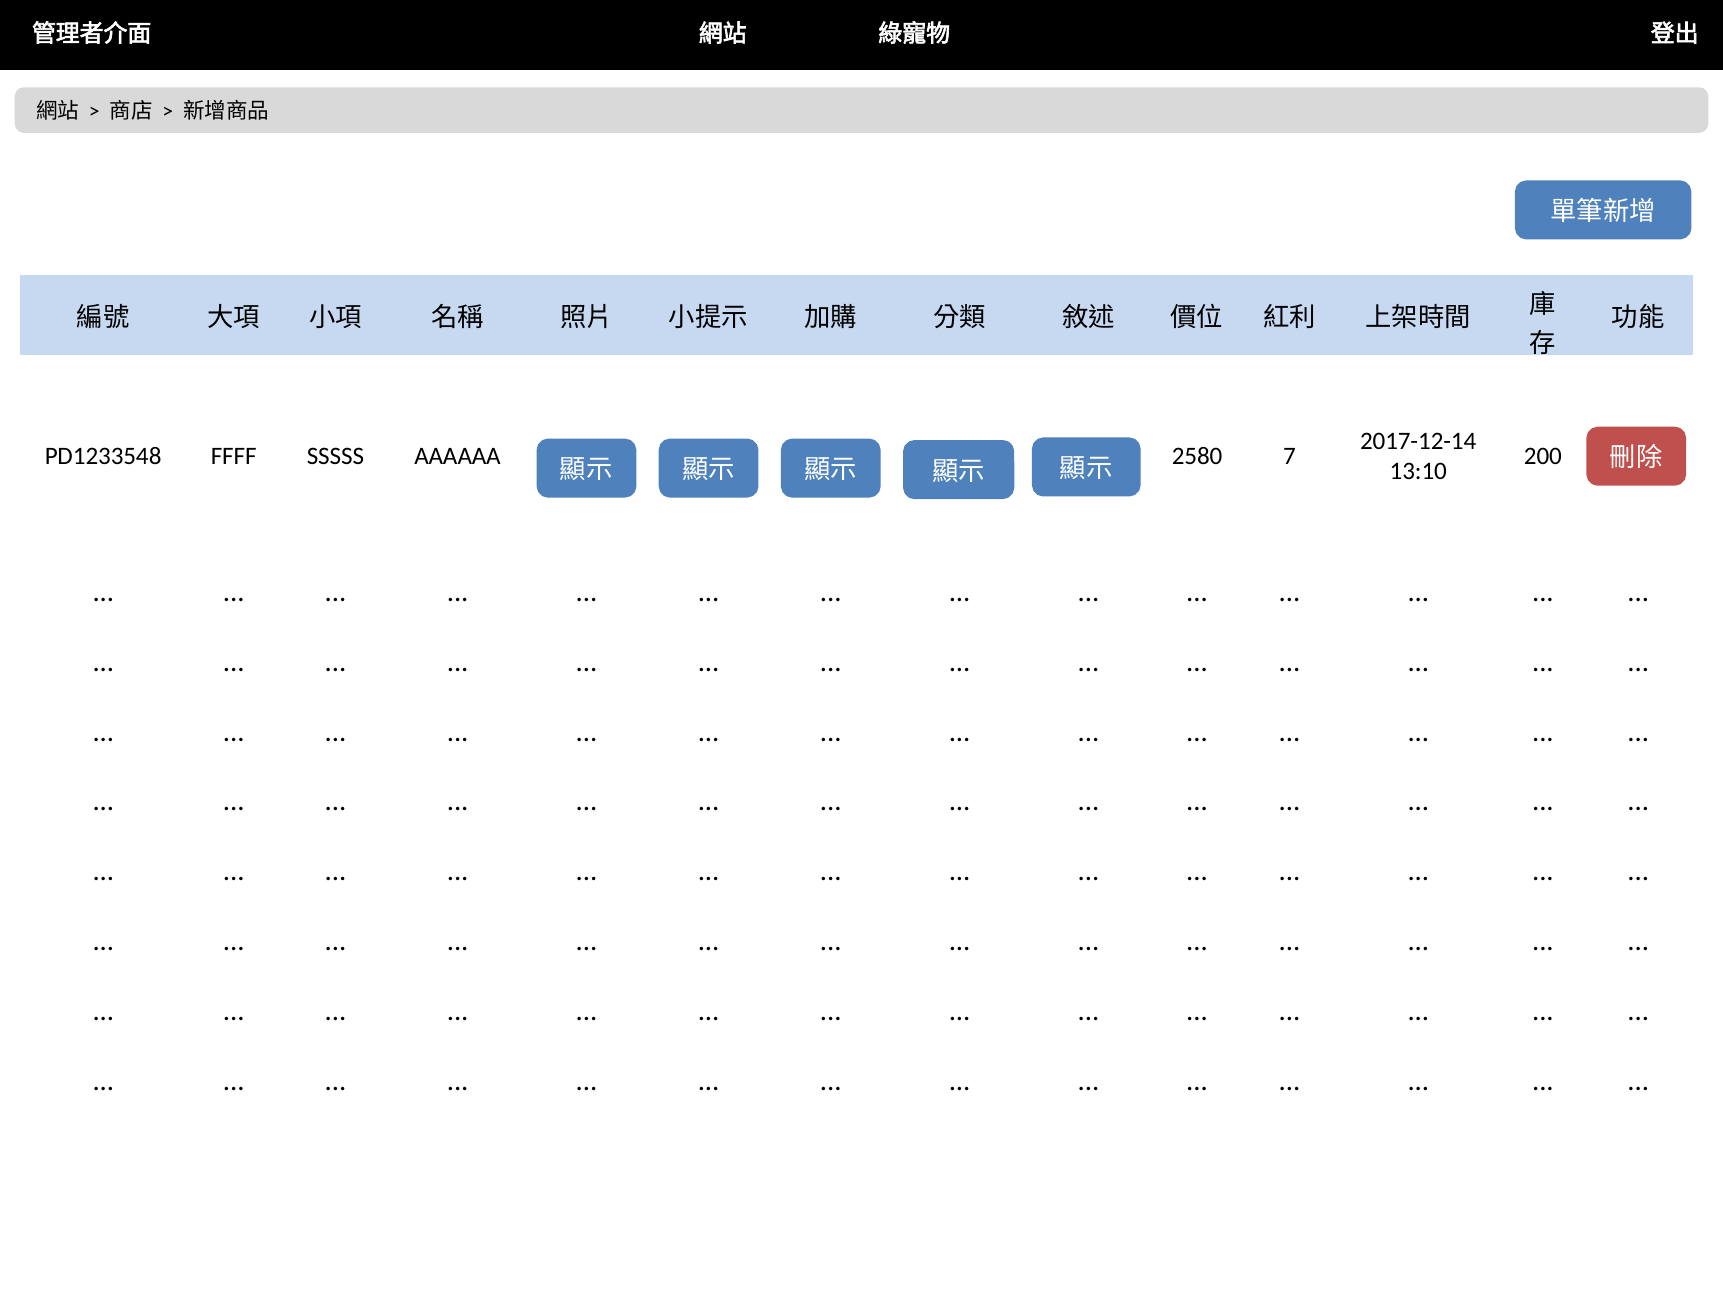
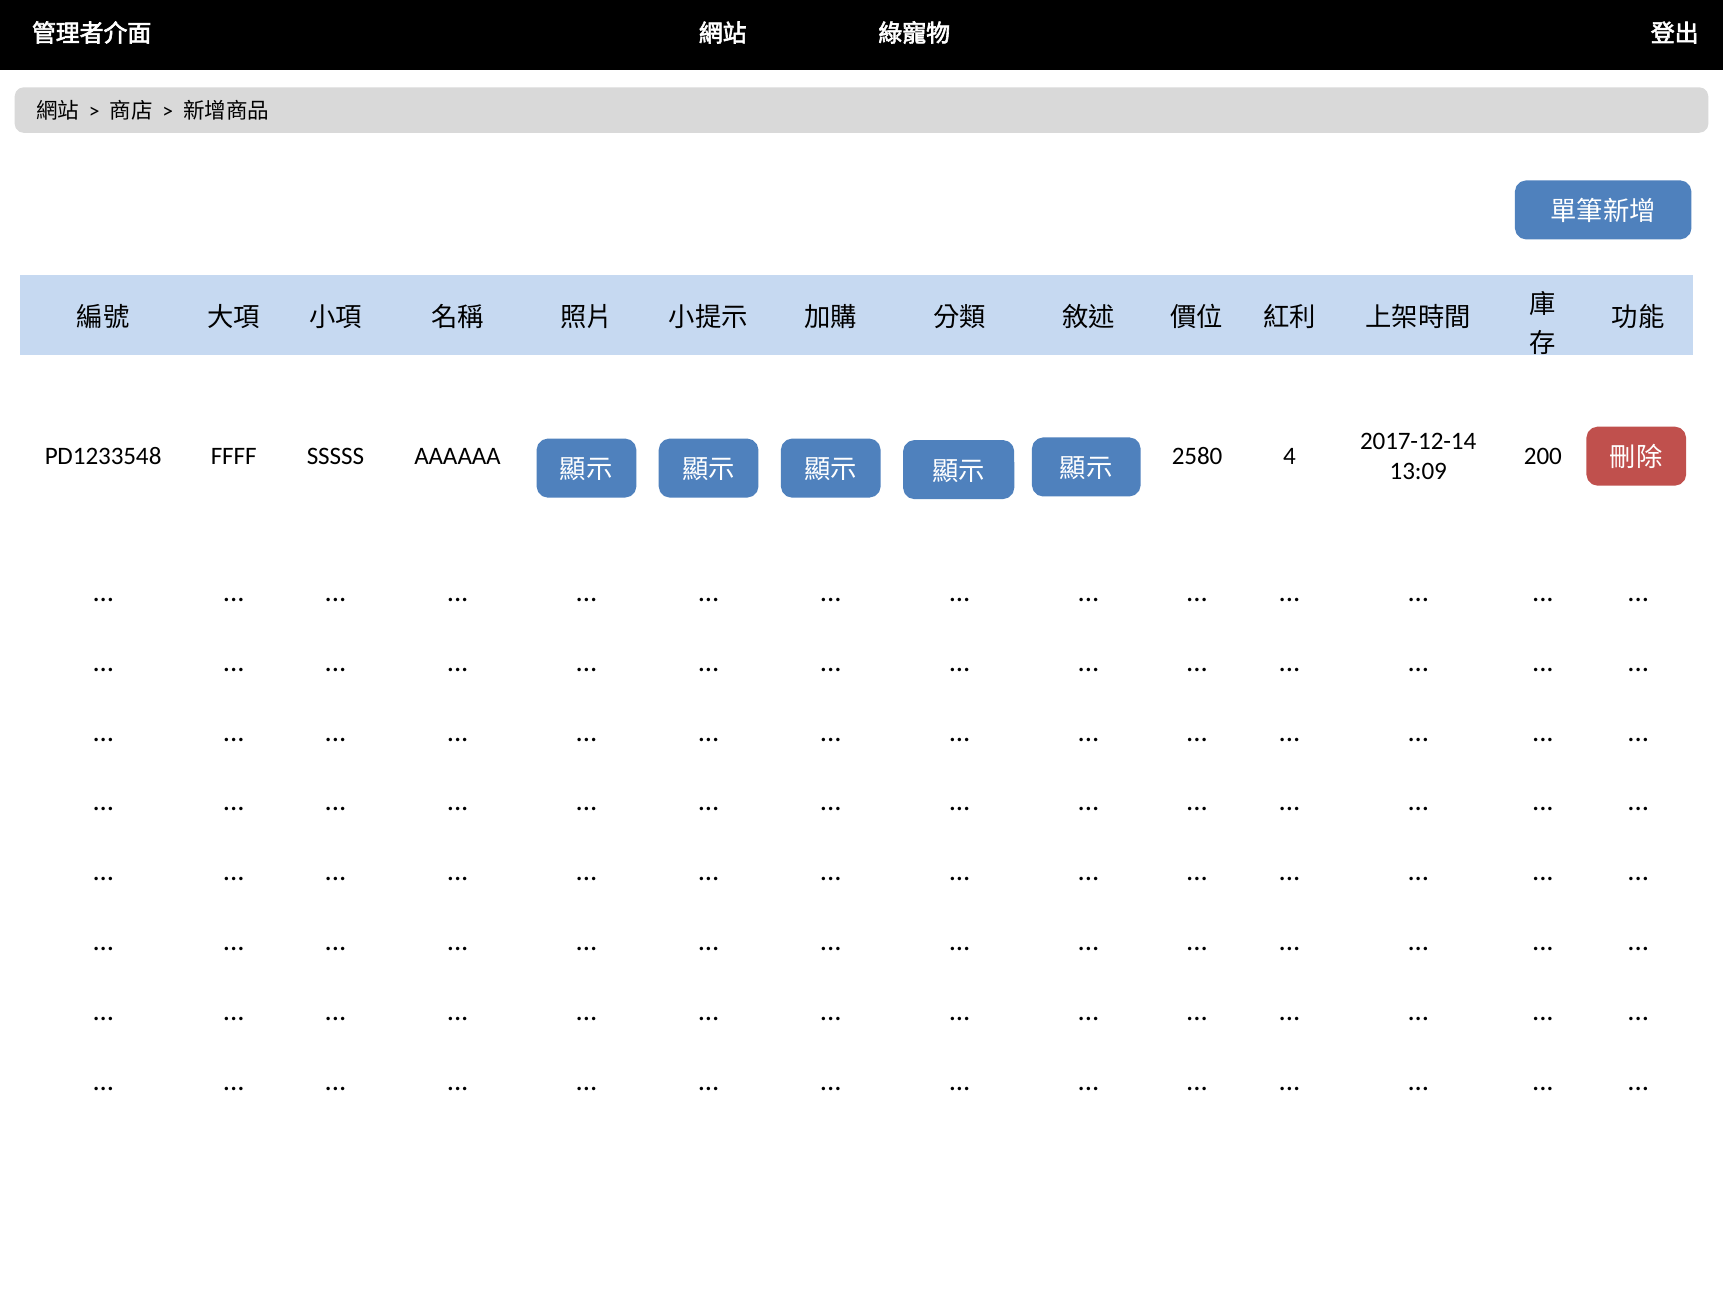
7: 7 -> 4
13:10: 13:10 -> 13:09
